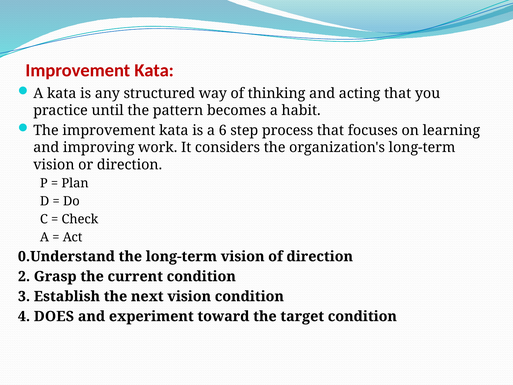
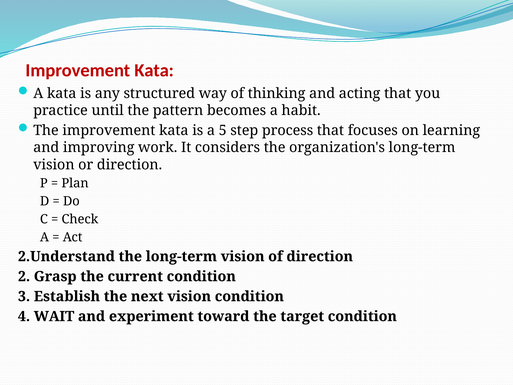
6: 6 -> 5
0.Understand: 0.Understand -> 2.Understand
DOES: DOES -> WAIT
